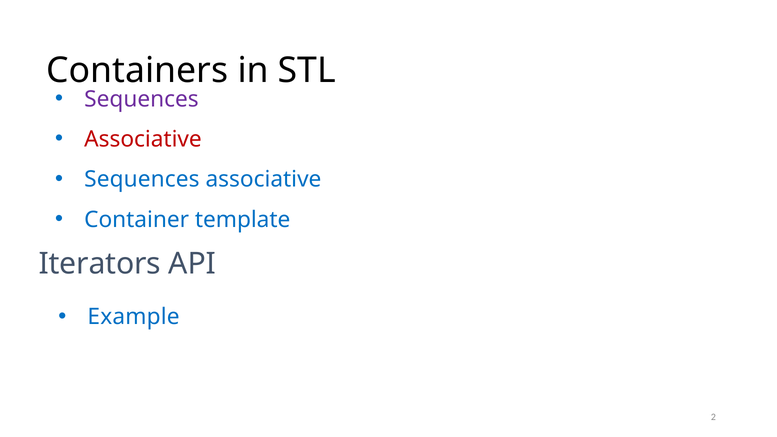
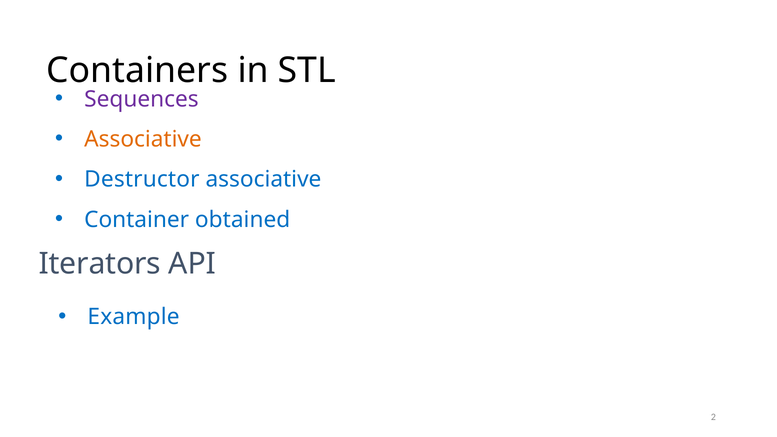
Associative at (143, 139) colour: red -> orange
Sequences at (142, 179): Sequences -> Destructor
template: template -> obtained
